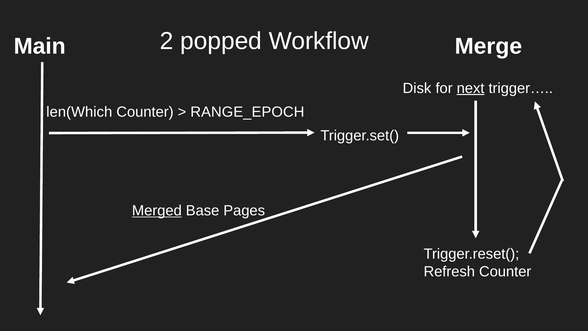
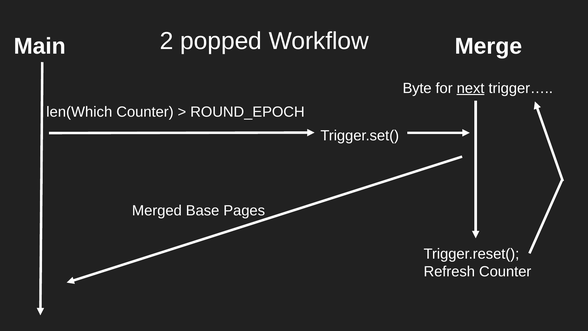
Disk: Disk -> Byte
RANGE_EPOCH: RANGE_EPOCH -> ROUND_EPOCH
Merged underline: present -> none
